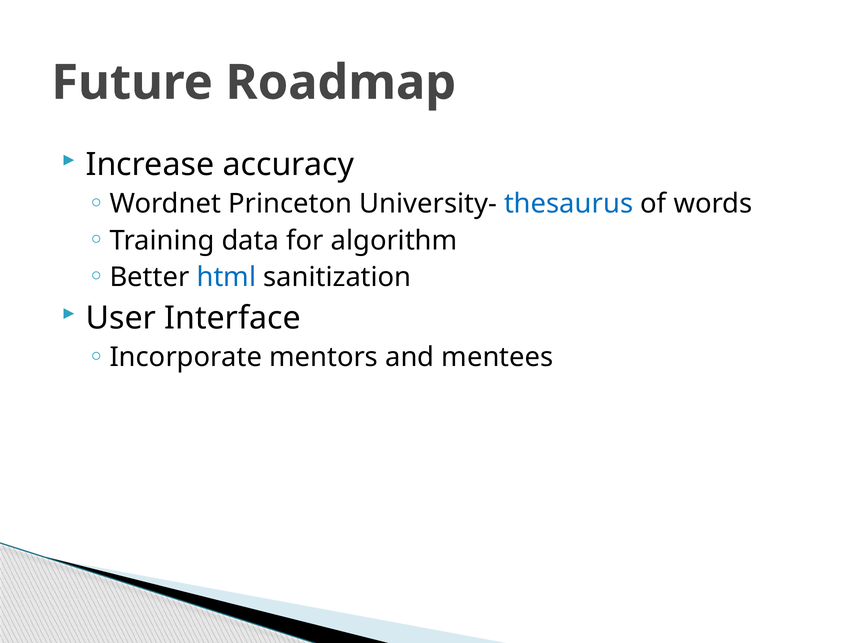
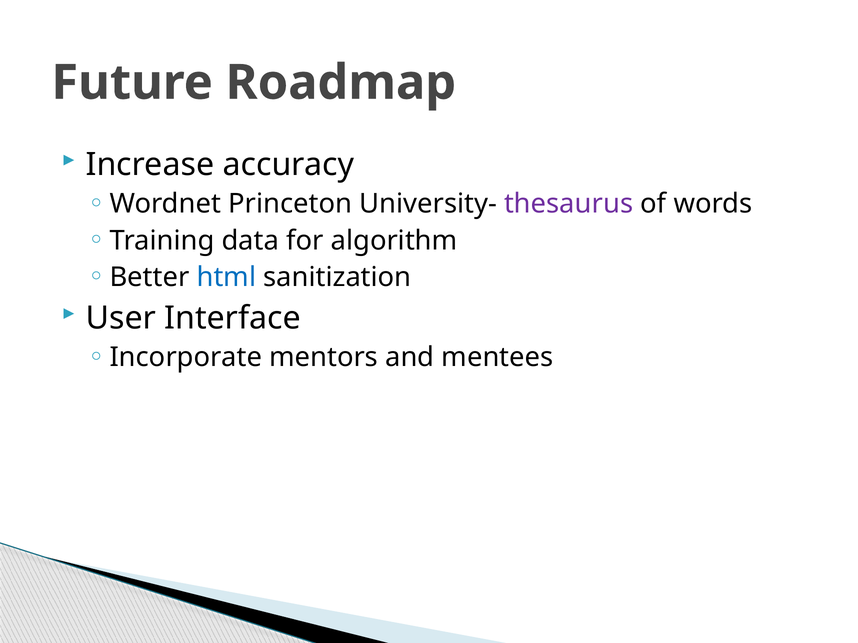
thesaurus colour: blue -> purple
